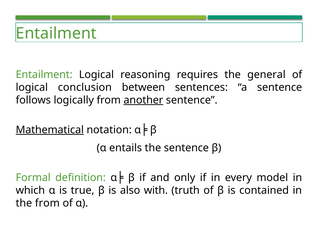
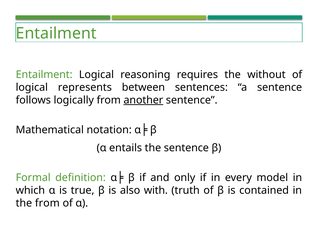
general: general -> without
conclusion: conclusion -> represents
Mathematical underline: present -> none
